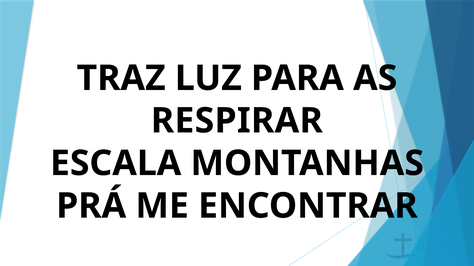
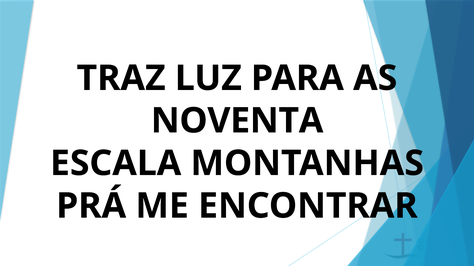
RESPIRAR: RESPIRAR -> NOVENTA
